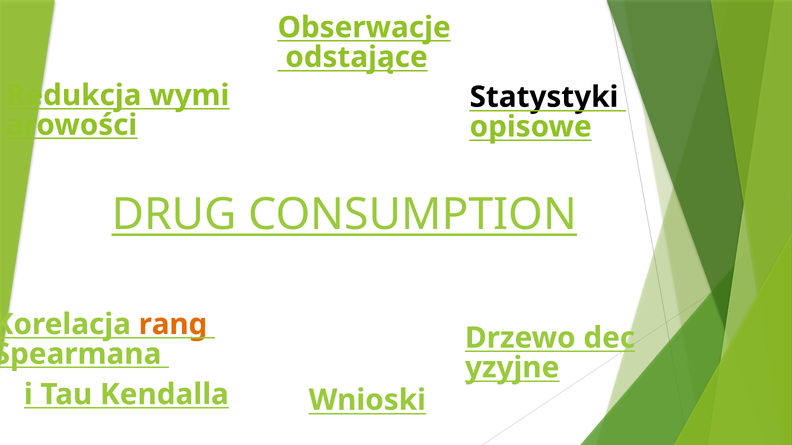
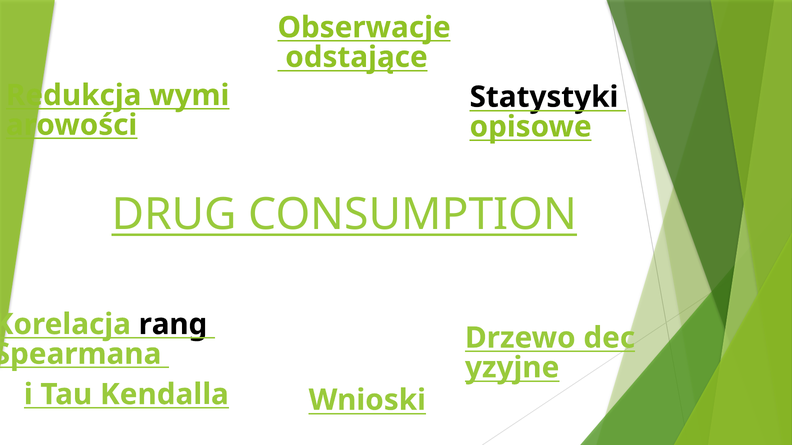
rang colour: orange -> black
